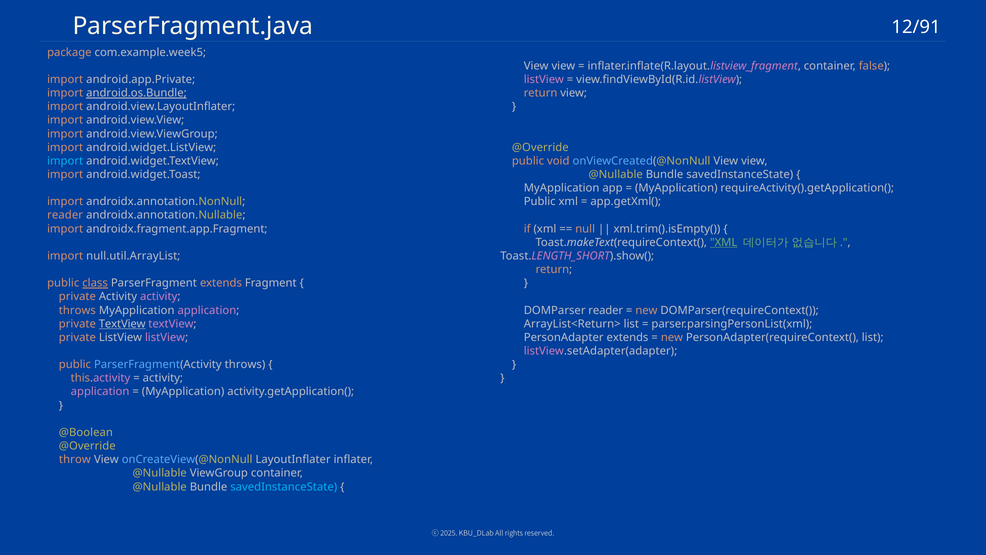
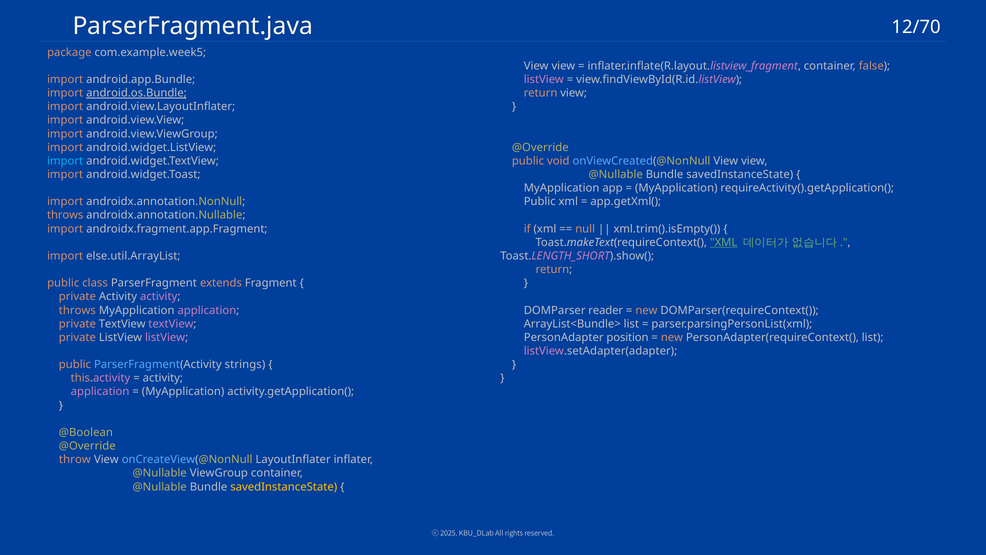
12/91: 12/91 -> 12/70
android.app.Private: android.app.Private -> android.app.Bundle
reader at (65, 215): reader -> throws
null.util.ArrayList: null.util.ArrayList -> else.util.ArrayList
class underline: present -> none
TextView at (122, 324) underline: present -> none
ArrayList<Return>: ArrayList<Return> -> ArrayList<Bundle>
PersonAdapter extends: extends -> position
ParserFragment(Activity throws: throws -> strings
savedInstanceState at (284, 486) colour: light blue -> yellow
